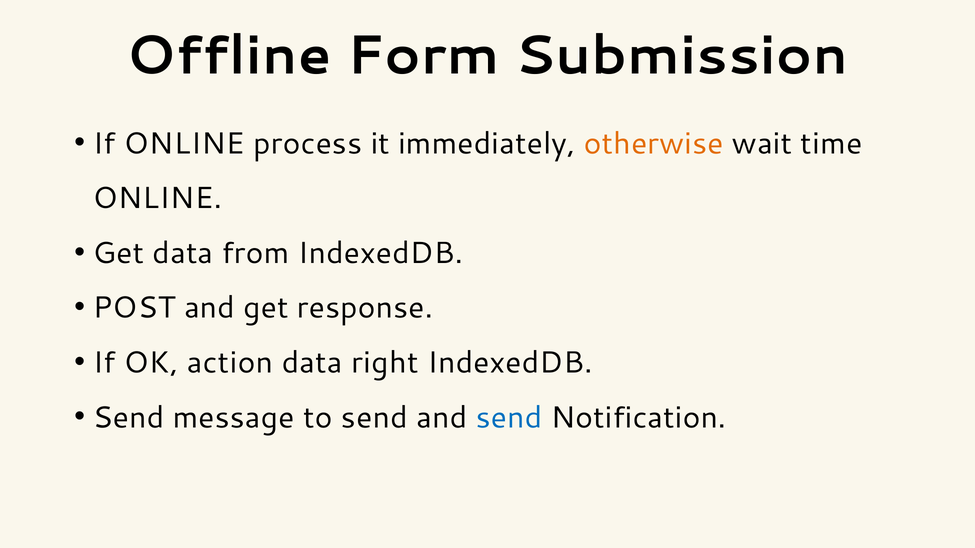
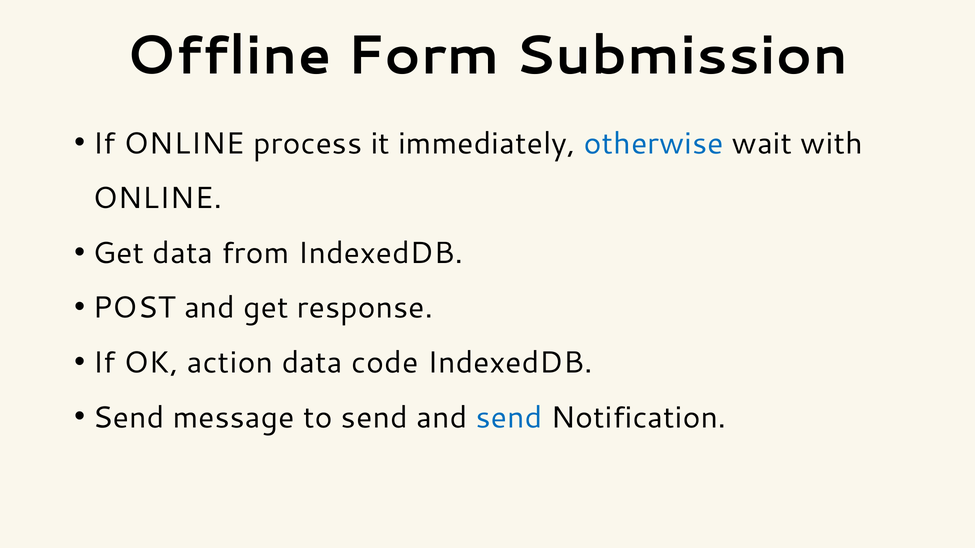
otherwise colour: orange -> blue
time: time -> with
right: right -> code
